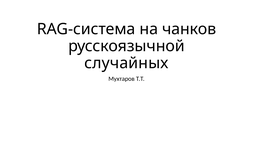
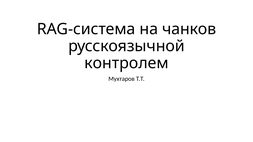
случайных: случайных -> контролем
